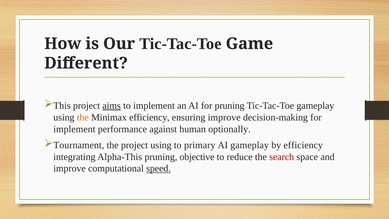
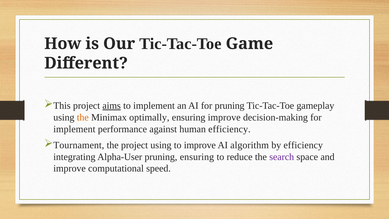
Minimax efficiency: efficiency -> optimally
human optionally: optionally -> efficiency
to primary: primary -> improve
AI gameplay: gameplay -> algorithm
Alpha-This: Alpha-This -> Alpha-User
pruning objective: objective -> ensuring
search colour: red -> purple
speed underline: present -> none
